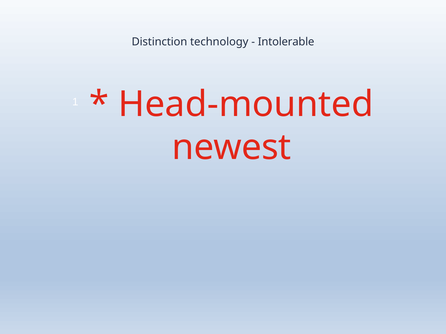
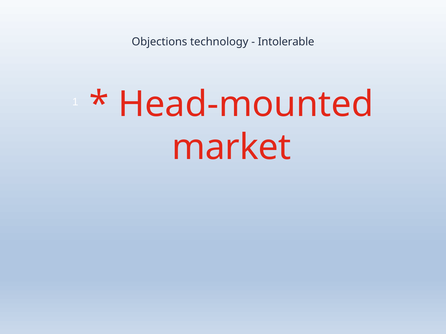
Distinction: Distinction -> Objections
newest: newest -> market
